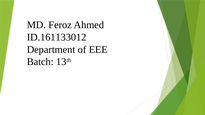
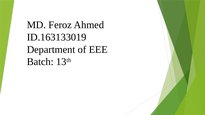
ID.161133012: ID.161133012 -> ID.163133019
